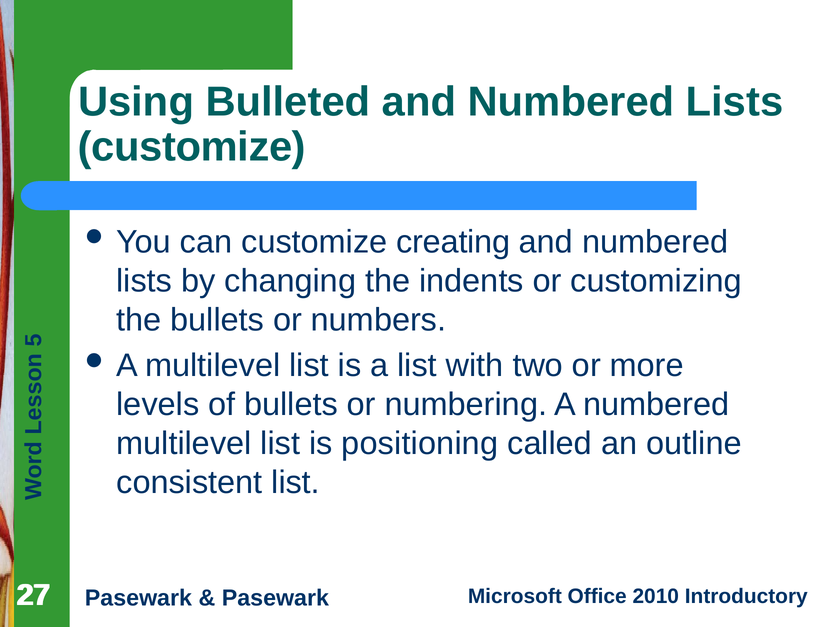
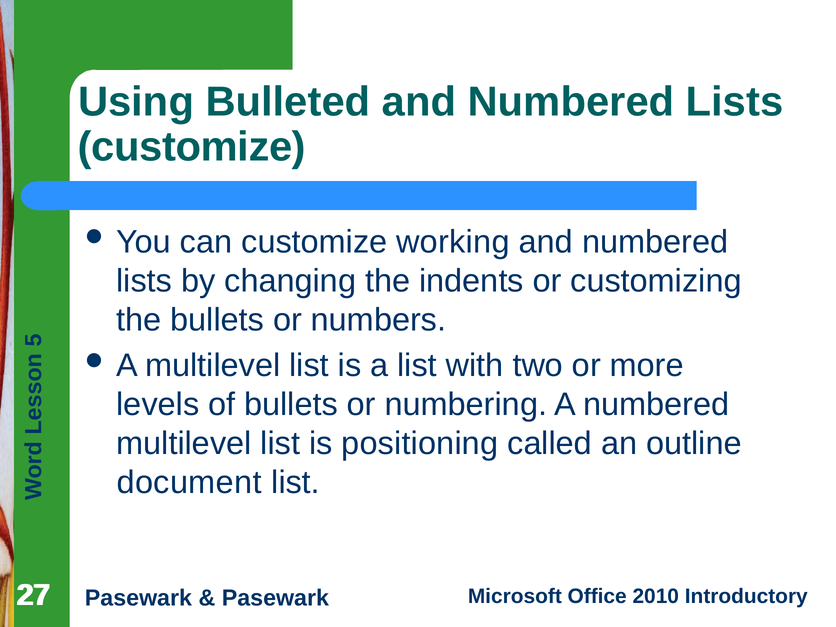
creating: creating -> working
consistent: consistent -> document
